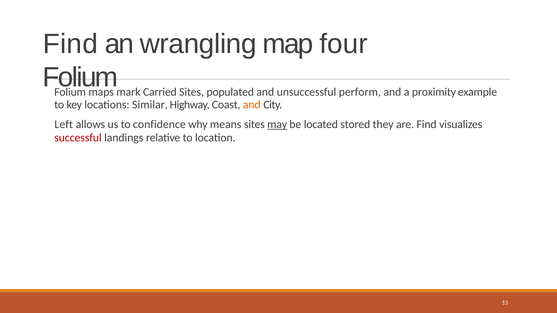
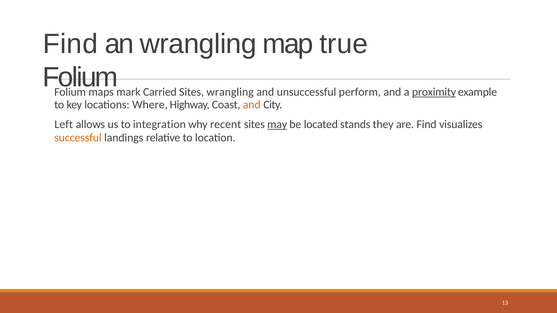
four: four -> true
Sites populated: populated -> wrangling
proximity underline: none -> present
Similar: Similar -> Where
confidence: confidence -> integration
means: means -> recent
stored: stored -> stands
successful colour: red -> orange
